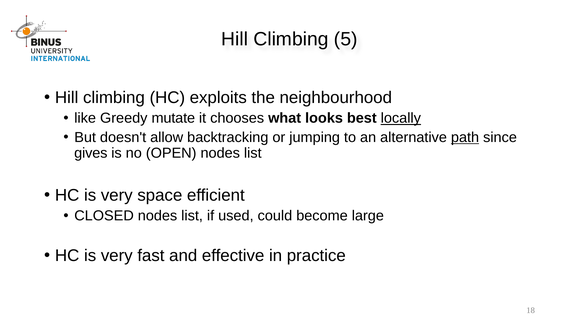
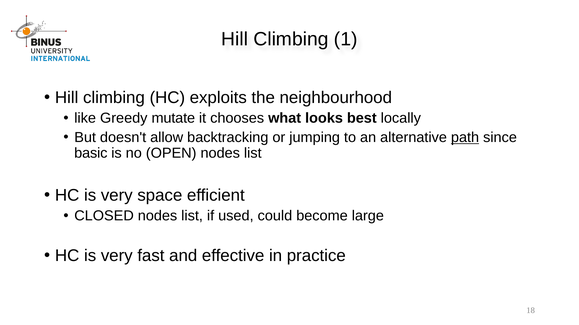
5: 5 -> 1
locally underline: present -> none
gives: gives -> basic
